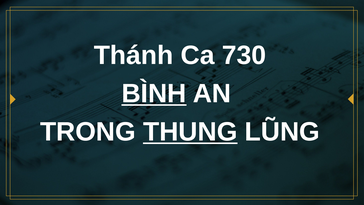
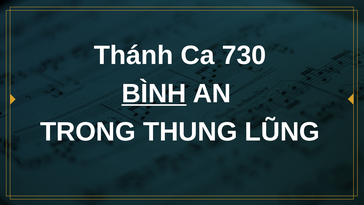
THUNG underline: present -> none
